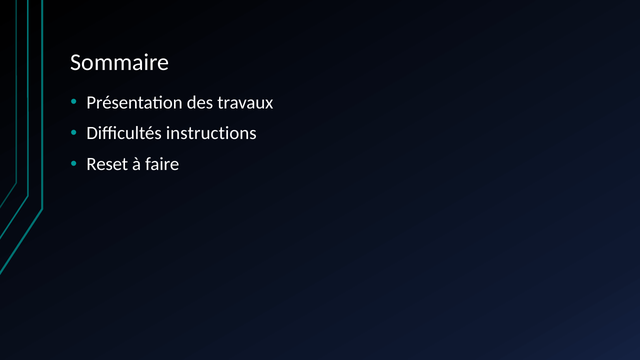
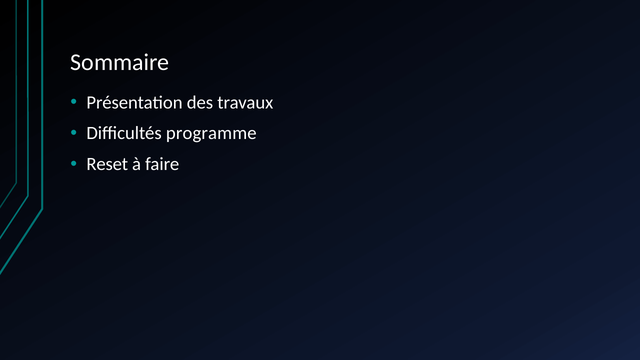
instructions: instructions -> programme
